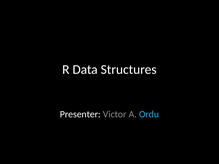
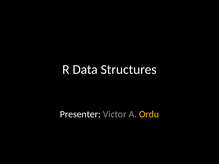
Ordu colour: light blue -> yellow
